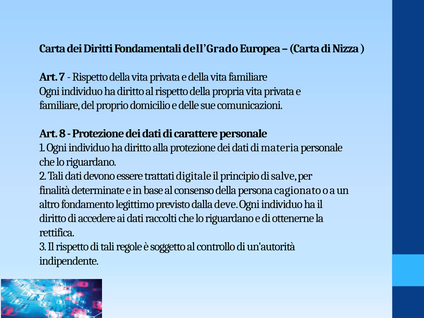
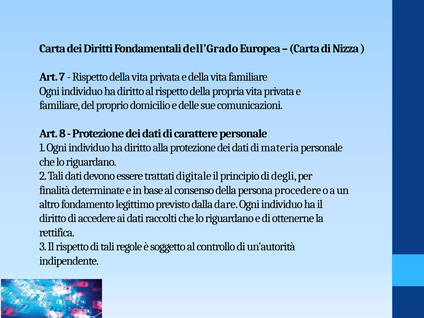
salve: salve -> degli
cagionato: cagionato -> procedere
deve: deve -> dare
